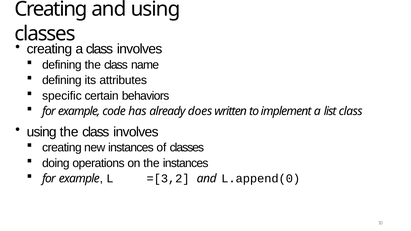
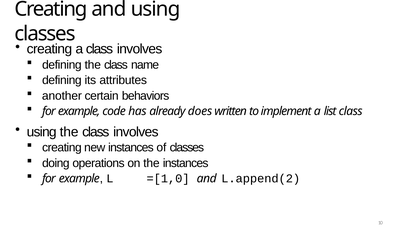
specific: specific -> another
=[3,2: =[3,2 -> =[1,0
L.append(0: L.append(0 -> L.append(2
